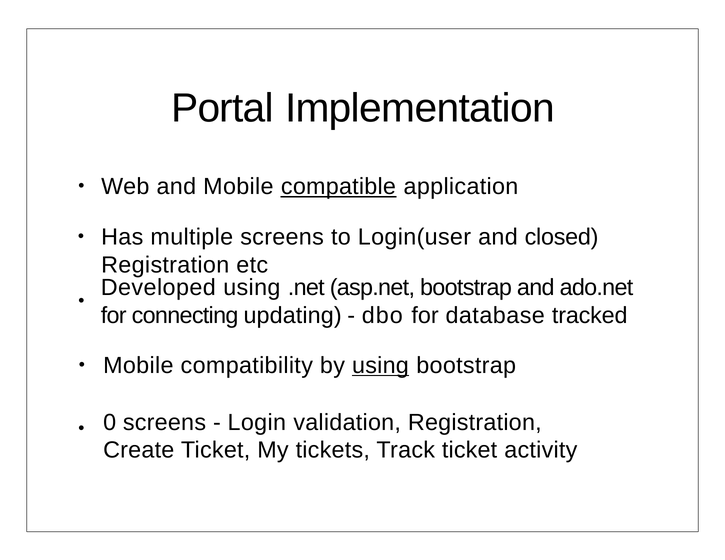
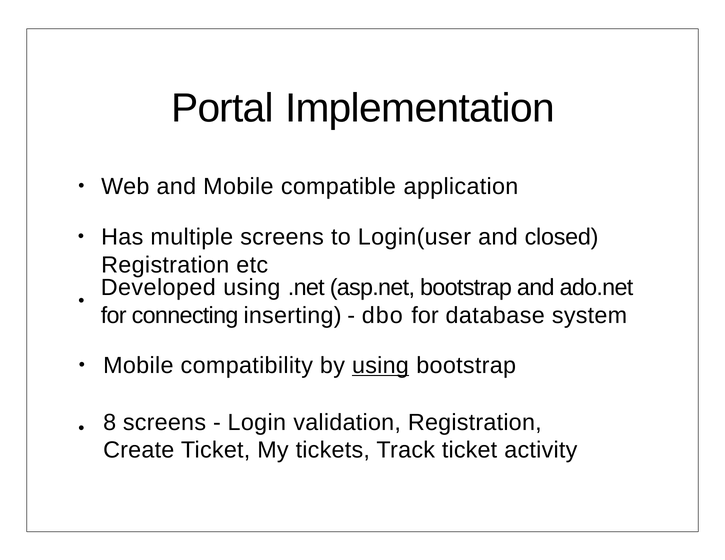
compatible underline: present -> none
updating: updating -> inserting
tracked: tracked -> system
0: 0 -> 8
